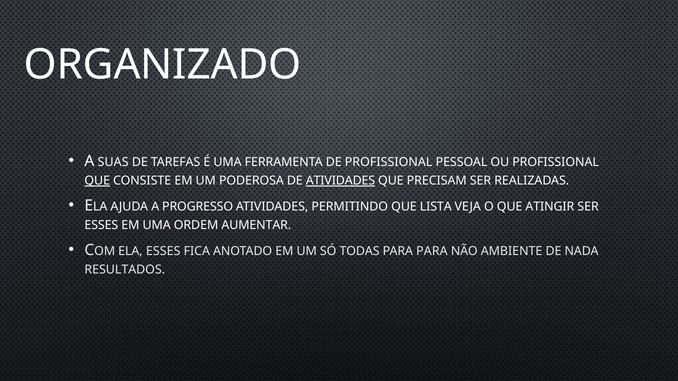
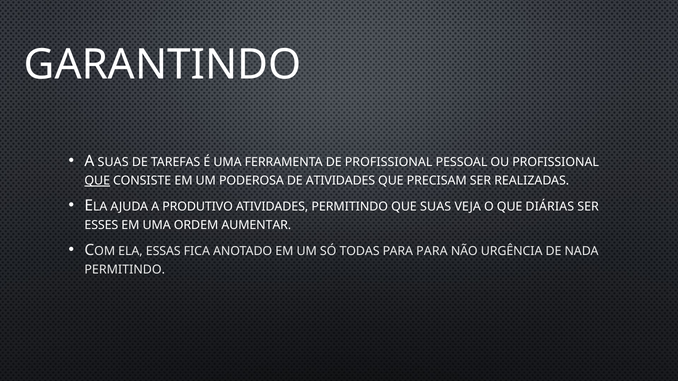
ORGANIZADO: ORGANIZADO -> GARANTINDO
ATIVIDADES at (340, 181) underline: present -> none
PROGRESSO: PROGRESSO -> PRODUTIVO
QUE LISTA: LISTA -> SUAS
ATINGIR: ATINGIR -> DIÁRIAS
ELA ESSES: ESSES -> ESSAS
AMBIENTE: AMBIENTE -> URGÊNCIA
RESULTADOS at (125, 270): RESULTADOS -> PERMITINDO
